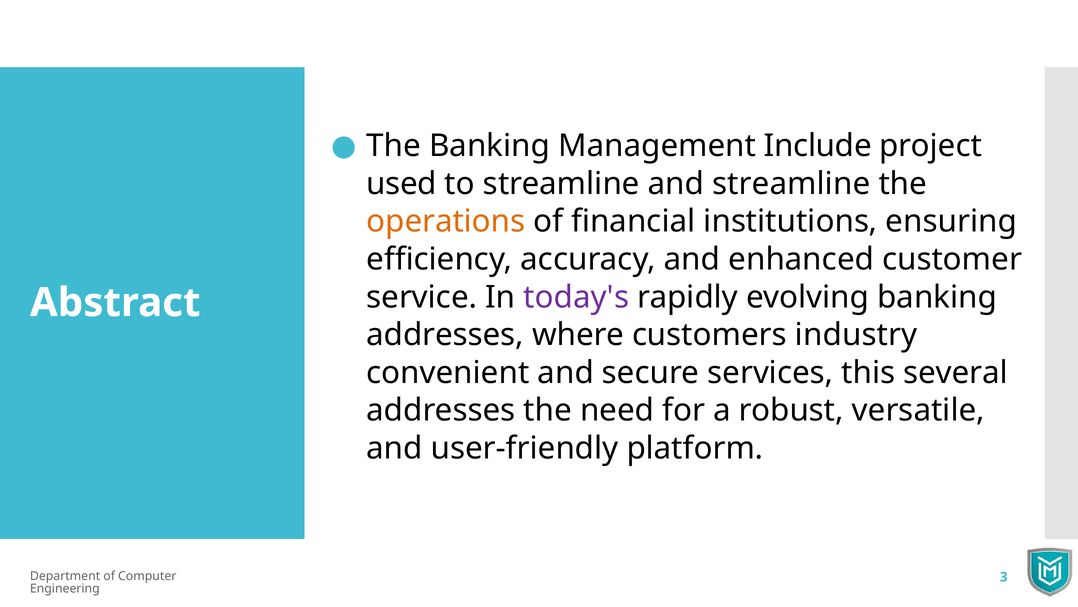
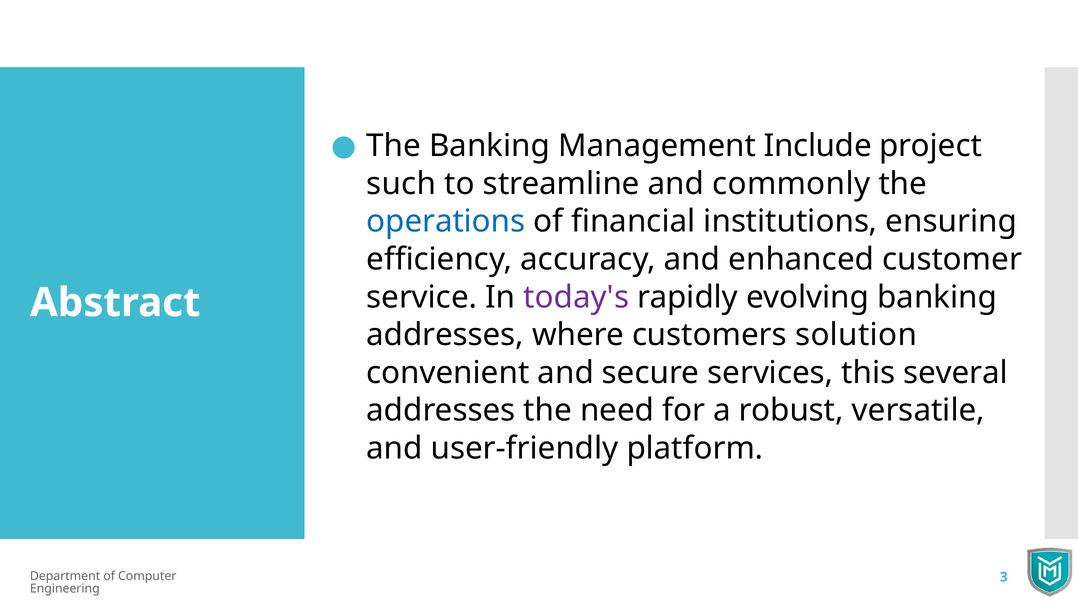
used: used -> such
and streamline: streamline -> commonly
operations colour: orange -> blue
industry: industry -> solution
